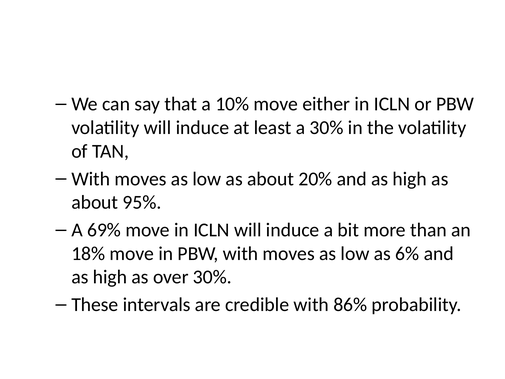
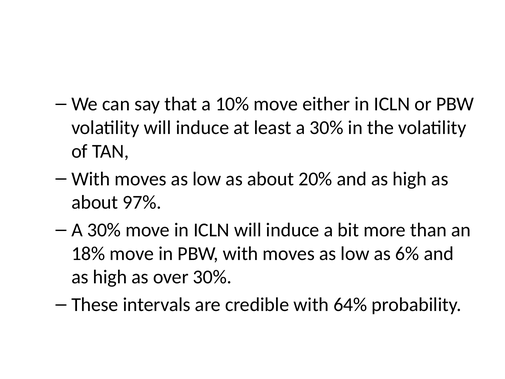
95%: 95% -> 97%
69% at (104, 230): 69% -> 30%
86%: 86% -> 64%
